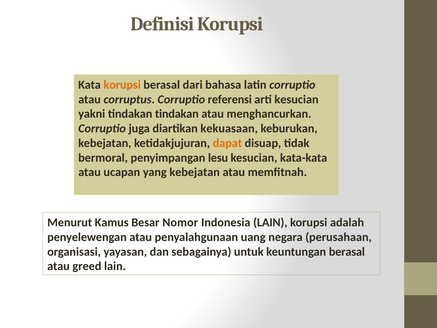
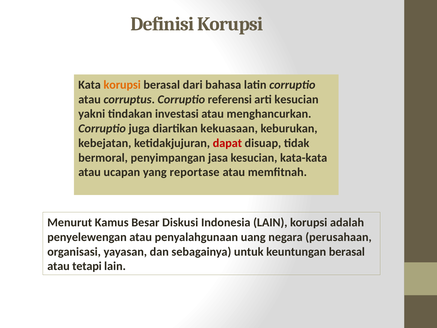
tindakan tindakan: tindakan -> investasi
dapat colour: orange -> red
lesu: lesu -> jasa
yang kebejatan: kebejatan -> reportase
Nomor: Nomor -> Diskusi
greed: greed -> tetapi
